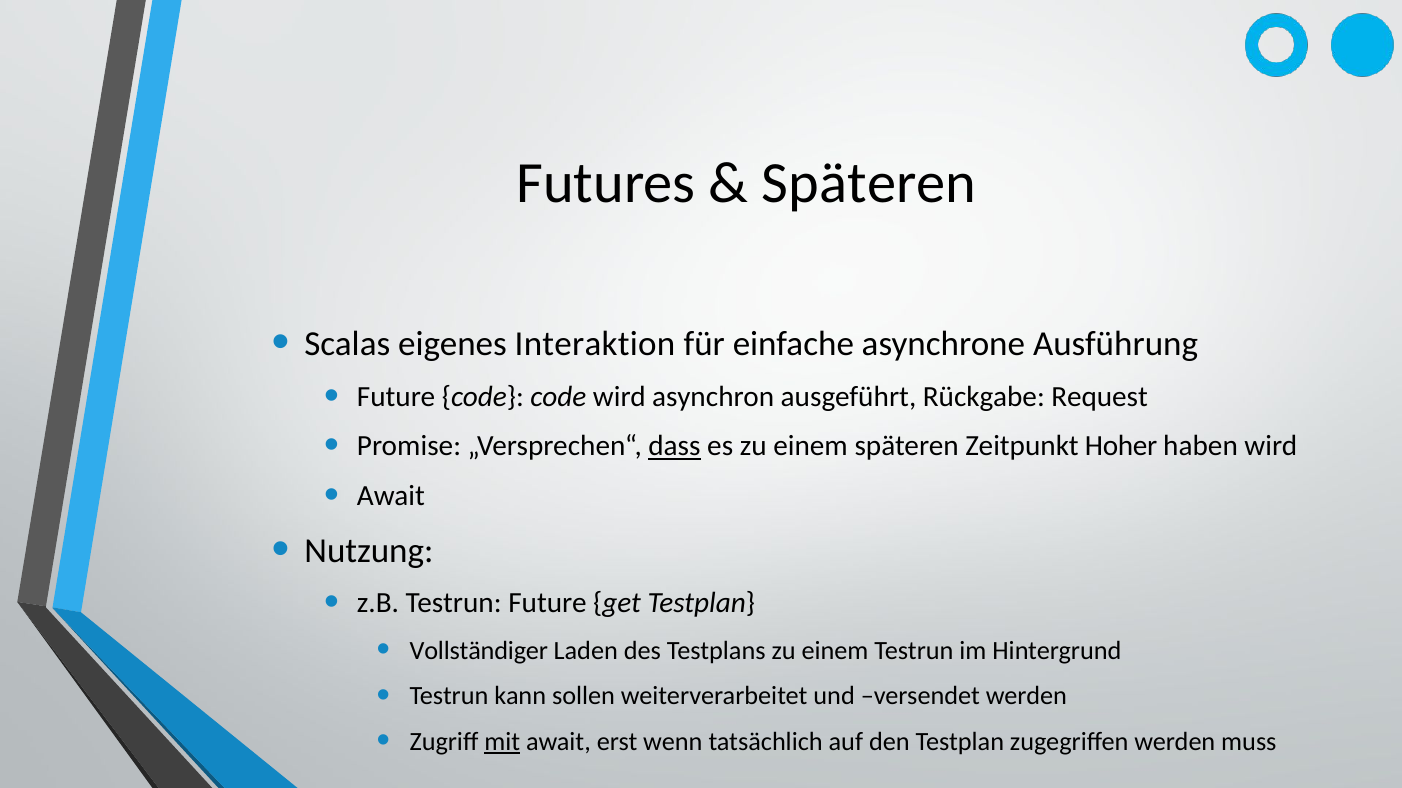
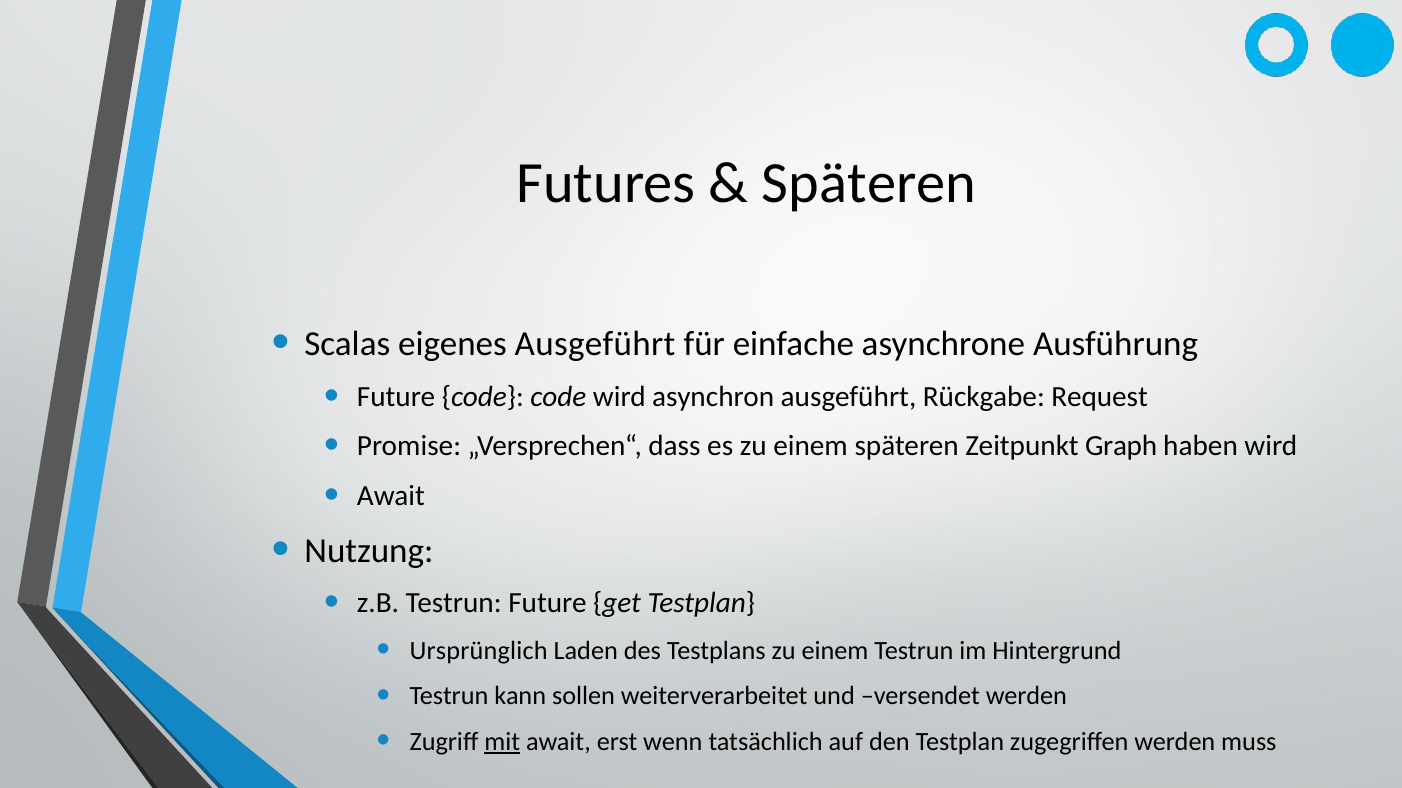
eigenes Interaktion: Interaktion -> Ausgeführt
dass underline: present -> none
Hoher: Hoher -> Graph
Vollständiger: Vollständiger -> Ursprünglich
